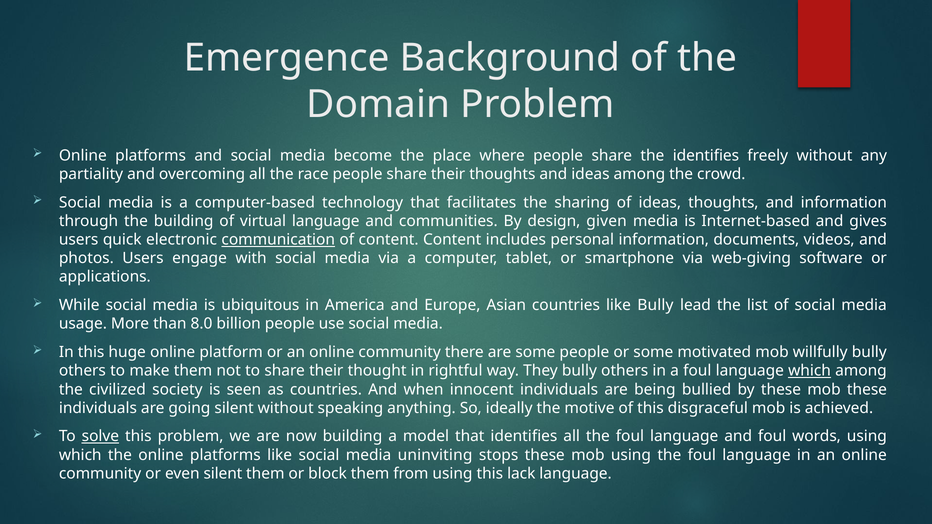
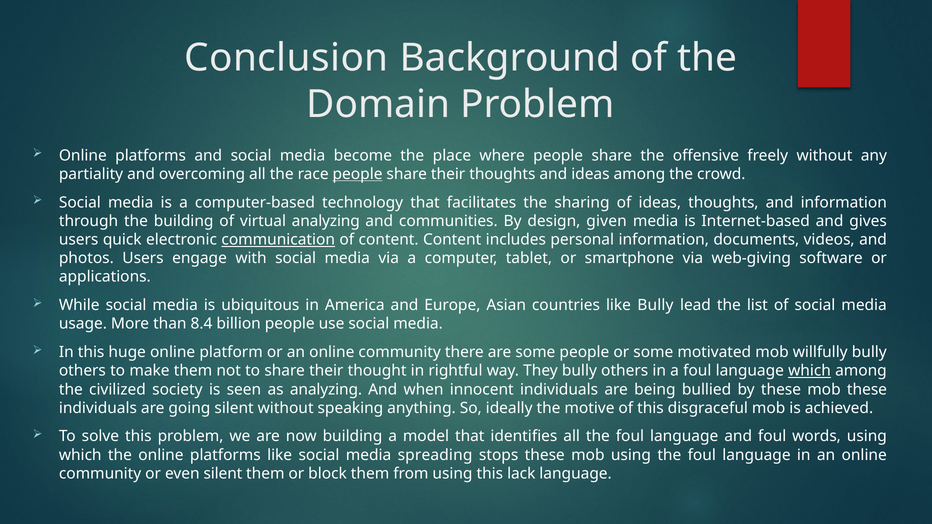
Emergence: Emergence -> Conclusion
the identifies: identifies -> offensive
people at (358, 174) underline: none -> present
virtual language: language -> analyzing
8.0: 8.0 -> 8.4
as countries: countries -> analyzing
solve underline: present -> none
uninviting: uninviting -> spreading
